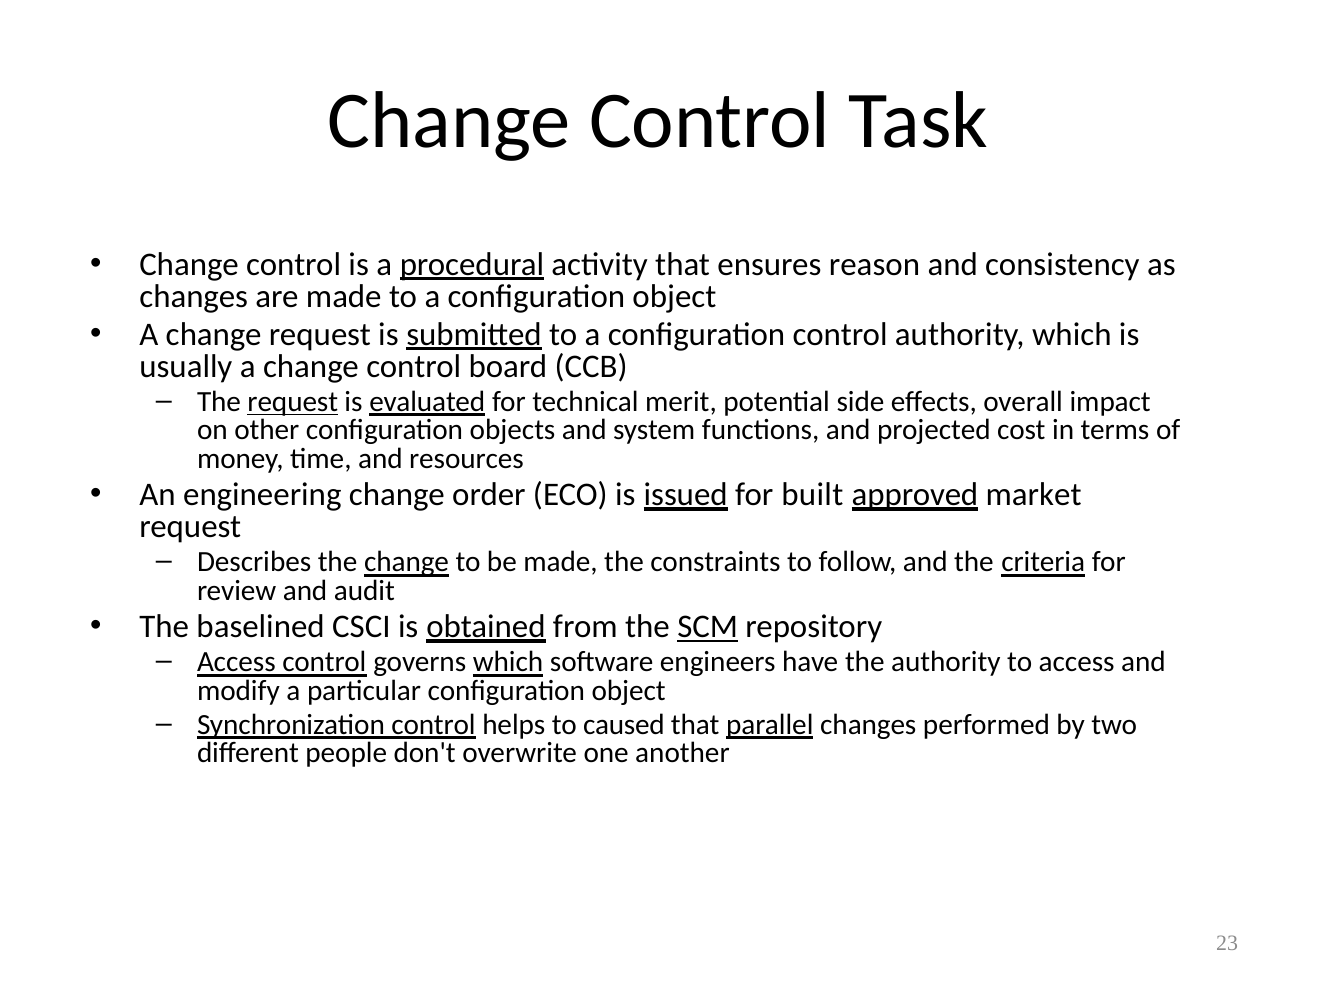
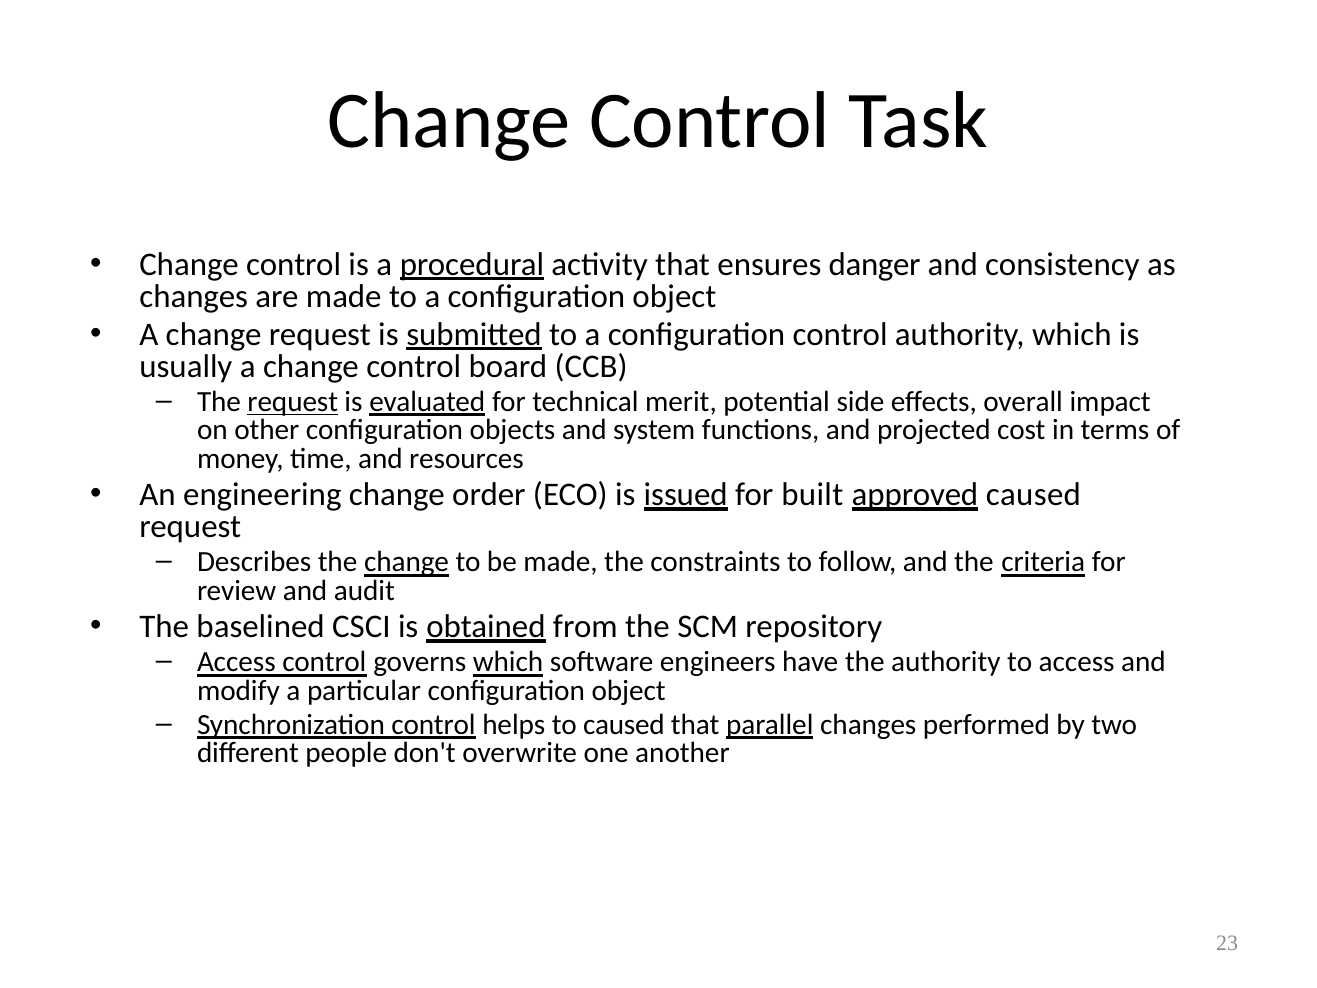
reason: reason -> danger
approved market: market -> caused
SCM underline: present -> none
